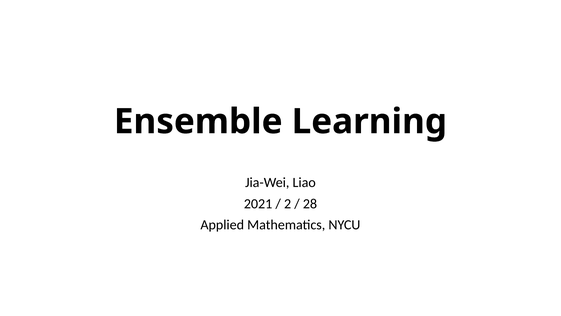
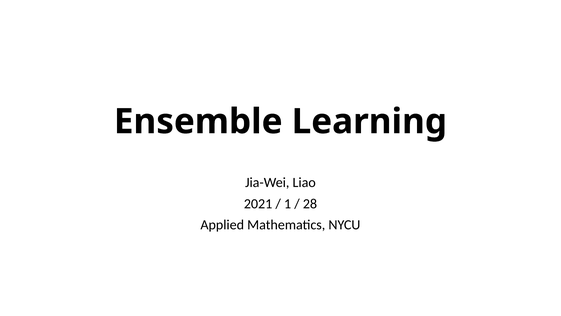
2: 2 -> 1
